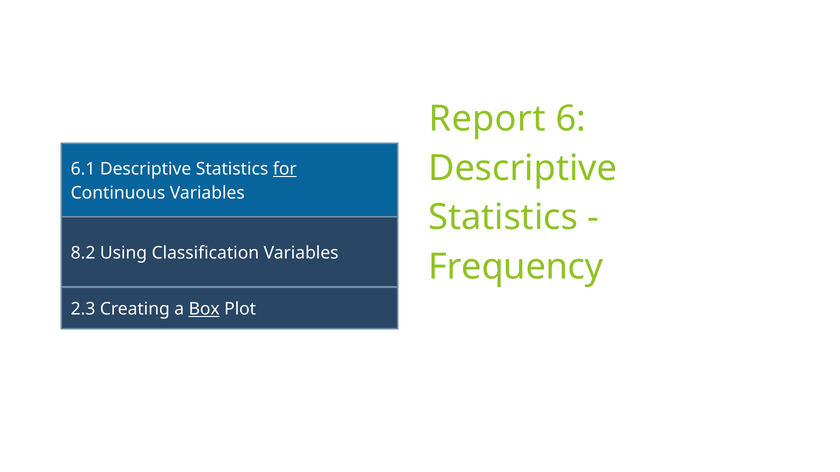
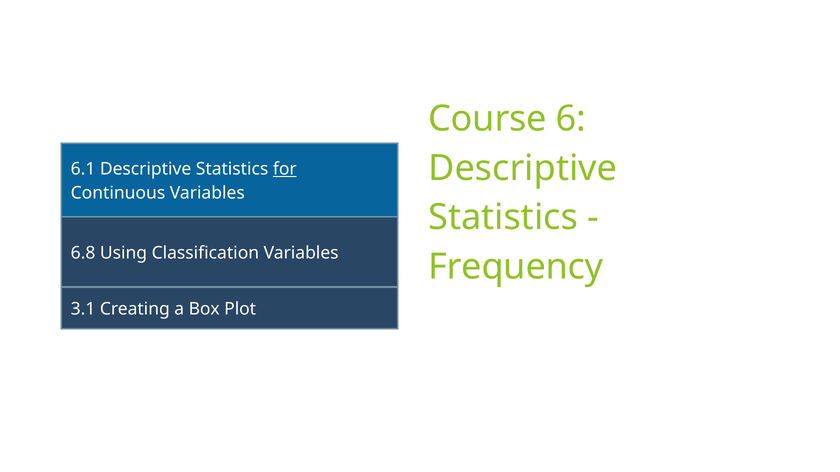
Report: Report -> Course
8.2: 8.2 -> 6.8
2.3: 2.3 -> 3.1
Box underline: present -> none
